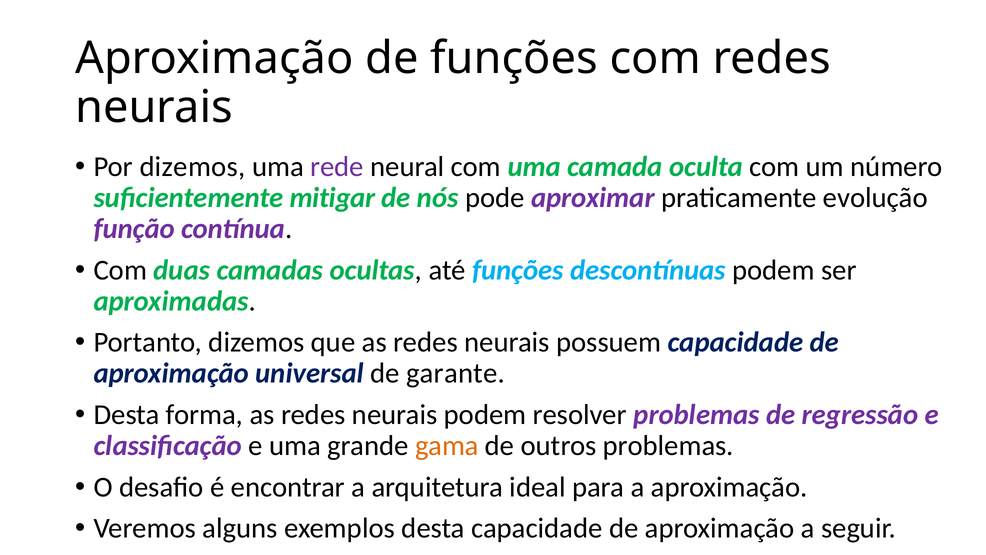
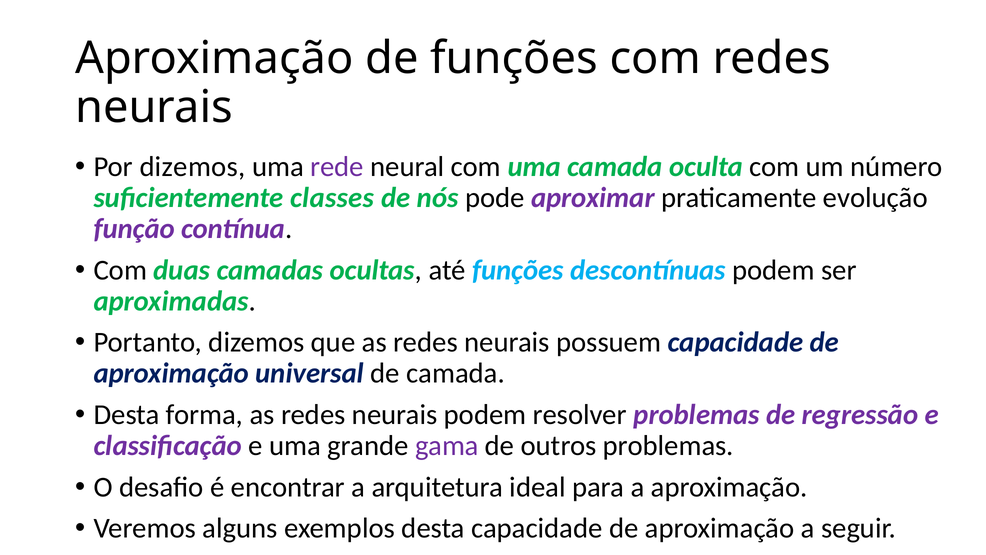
mitigar: mitigar -> classes
de garante: garante -> camada
gama colour: orange -> purple
